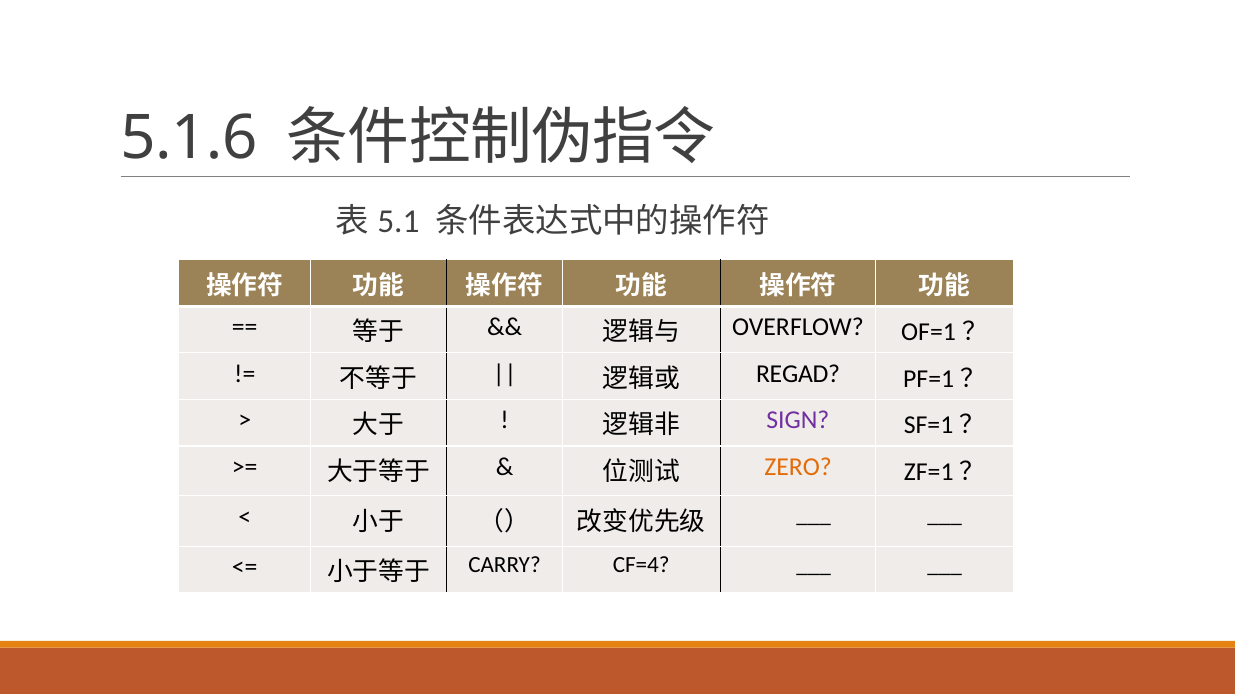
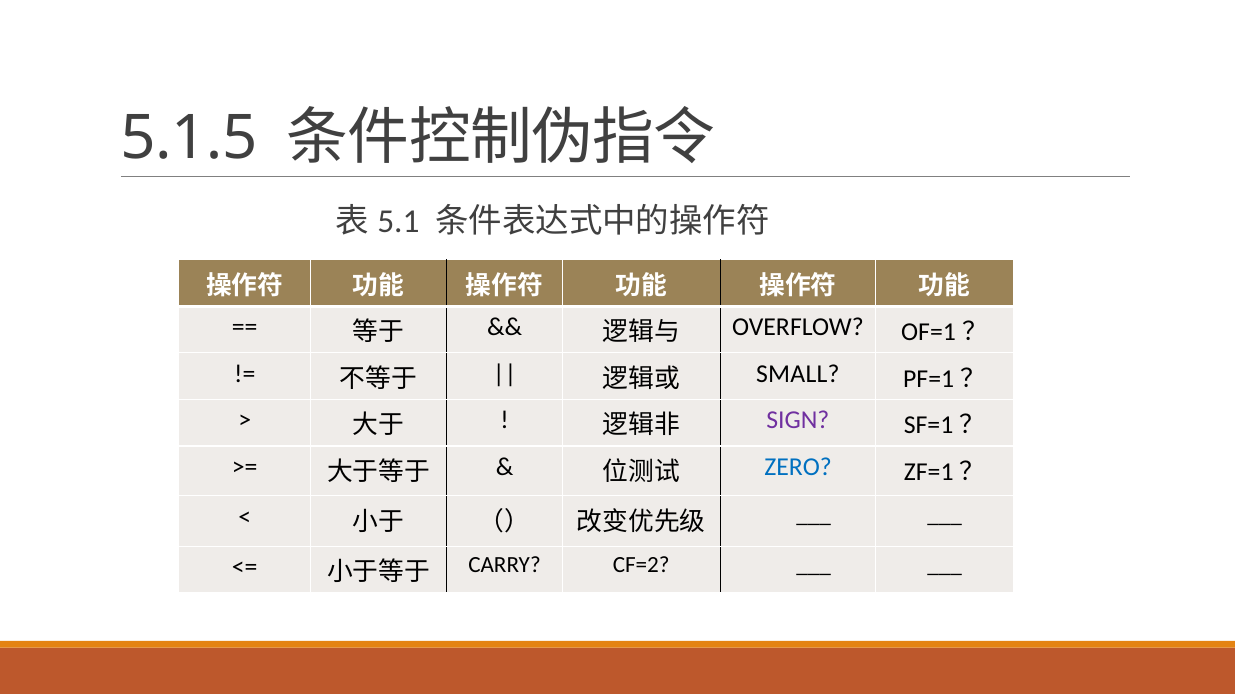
5.1.6: 5.1.6 -> 5.1.5
REGAD: REGAD -> SMALL
ZERO colour: orange -> blue
CF=4: CF=4 -> CF=2
